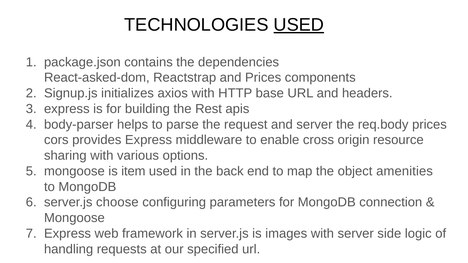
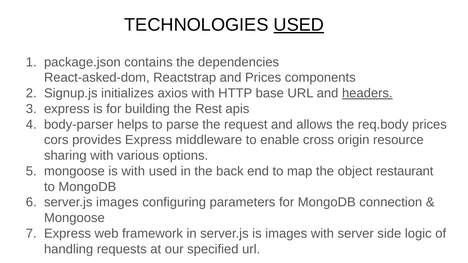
headers underline: none -> present
and server: server -> allows
is item: item -> with
amenities: amenities -> restaurant
server.js choose: choose -> images
